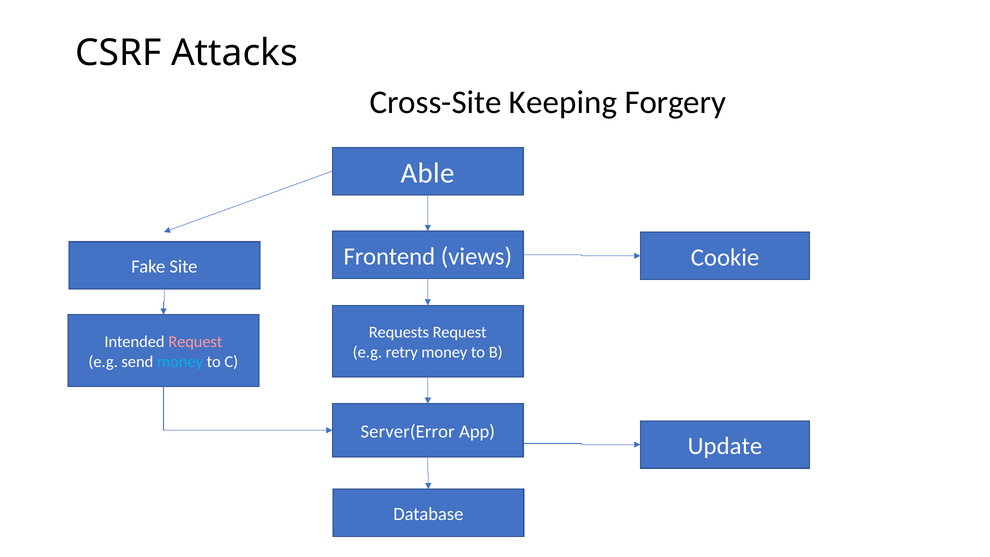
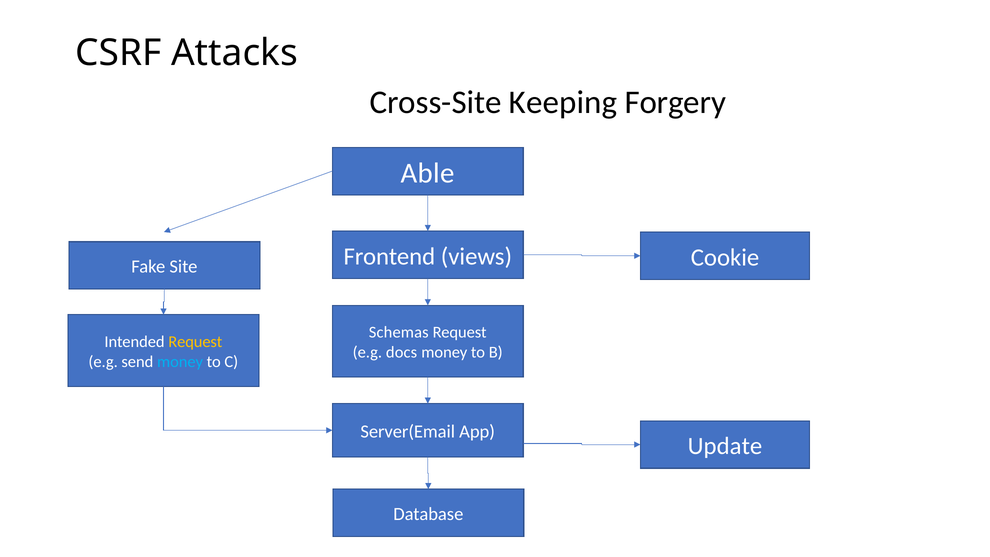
Requests: Requests -> Schemas
Request at (195, 342) colour: pink -> yellow
retry: retry -> docs
Server(Error: Server(Error -> Server(Email
